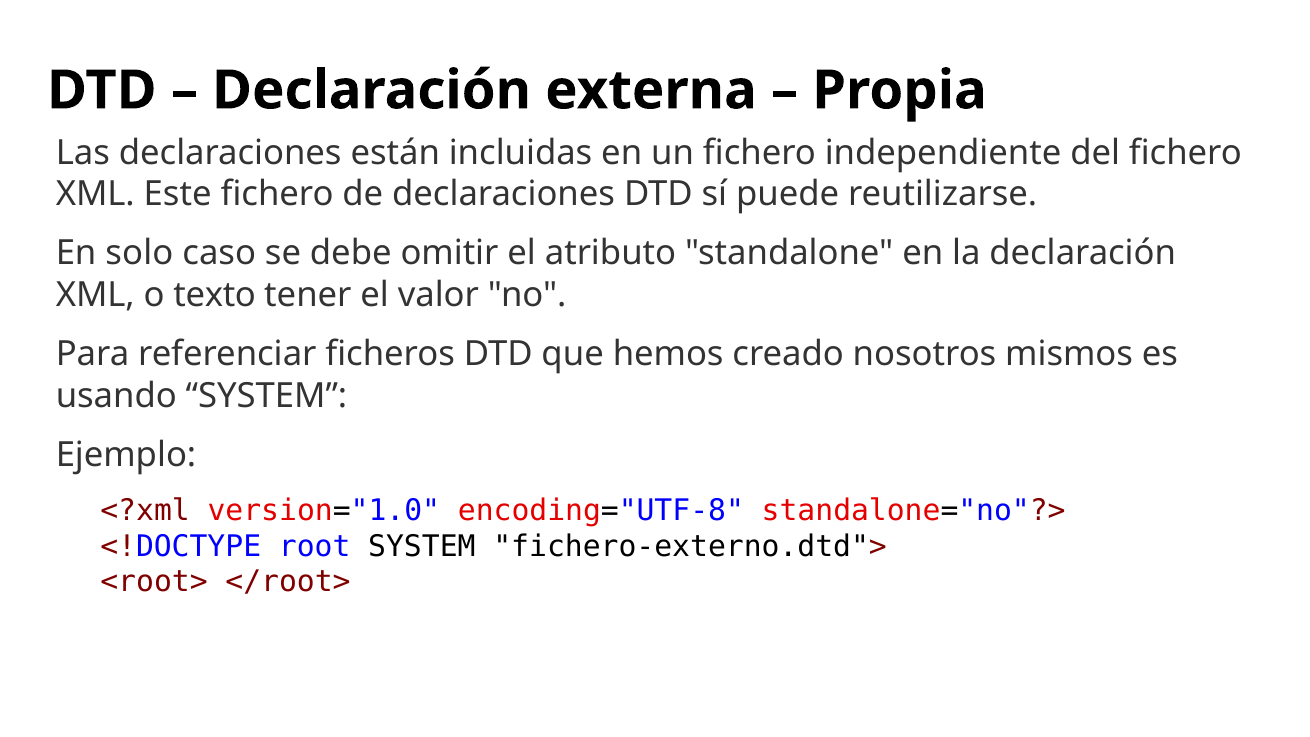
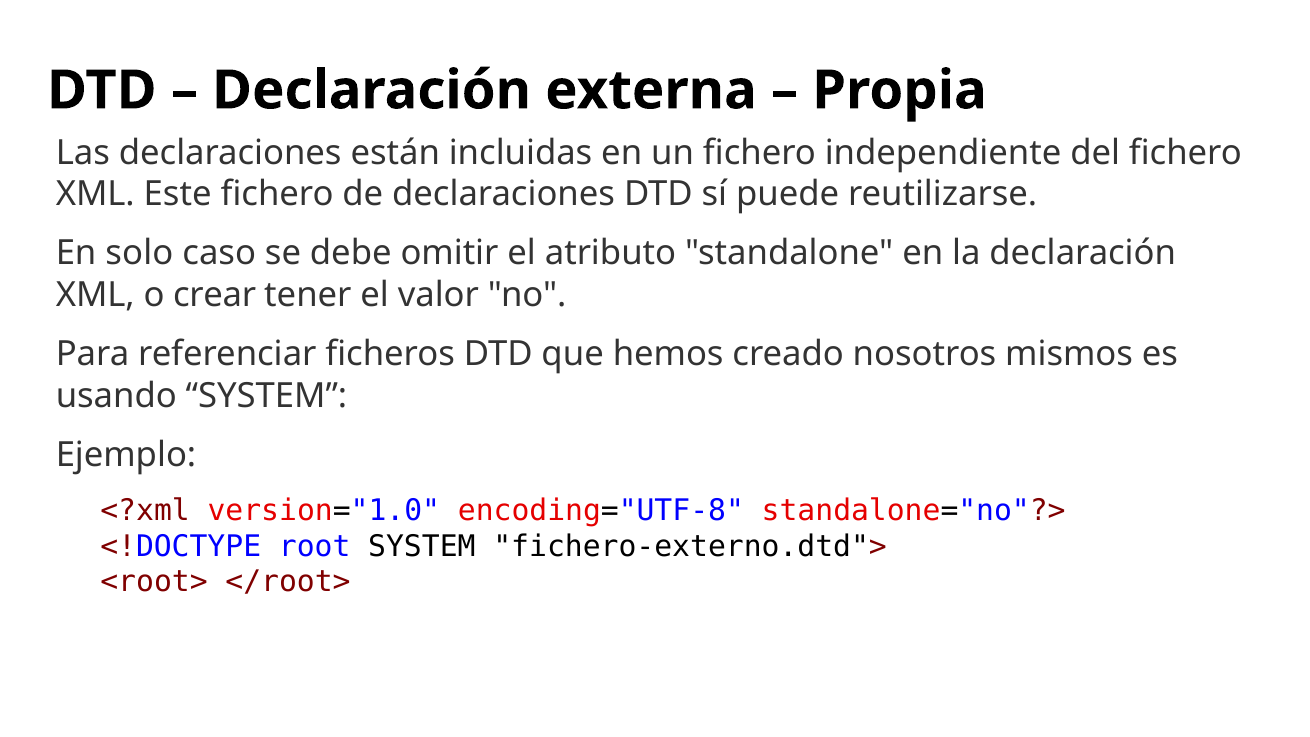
texto: texto -> crear
